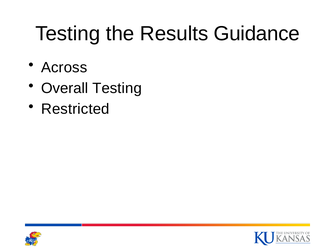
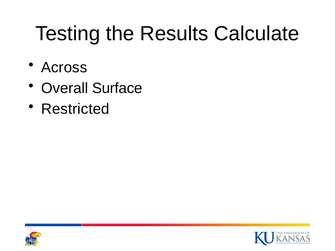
Guidance: Guidance -> Calculate
Overall Testing: Testing -> Surface
